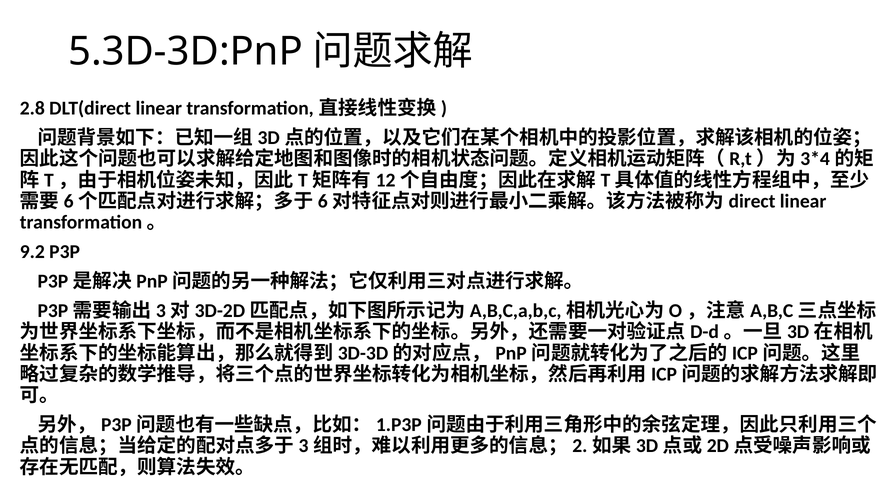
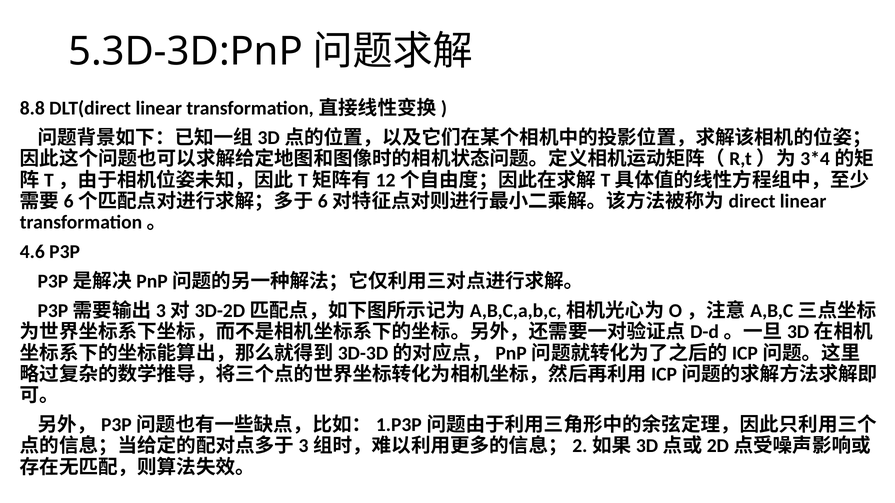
2.8: 2.8 -> 8.8
9.2: 9.2 -> 4.6
